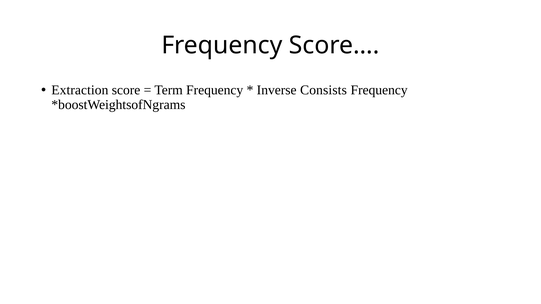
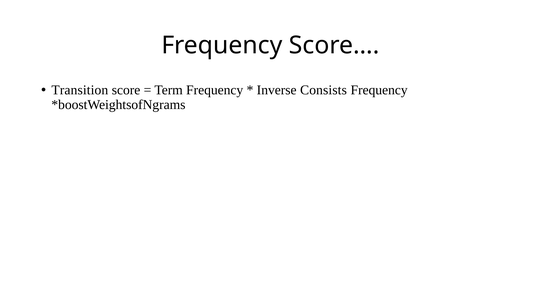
Extraction: Extraction -> Transition
